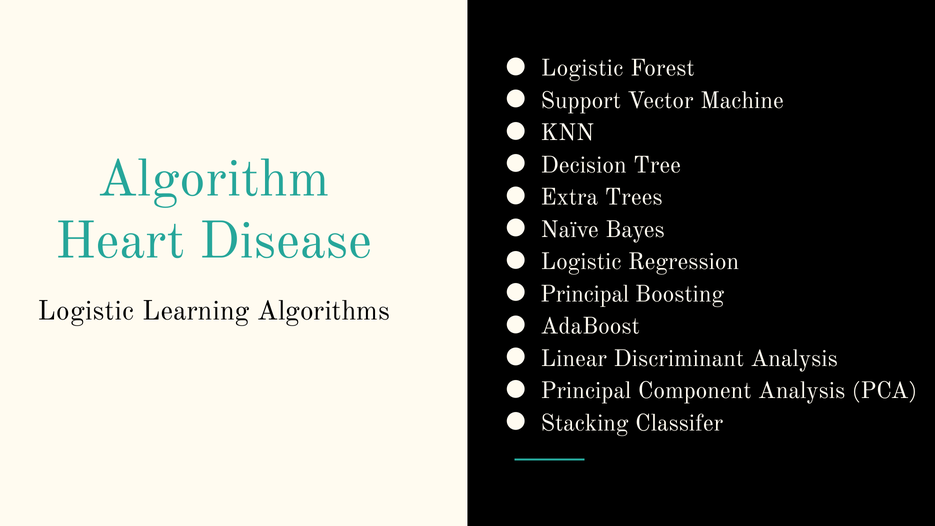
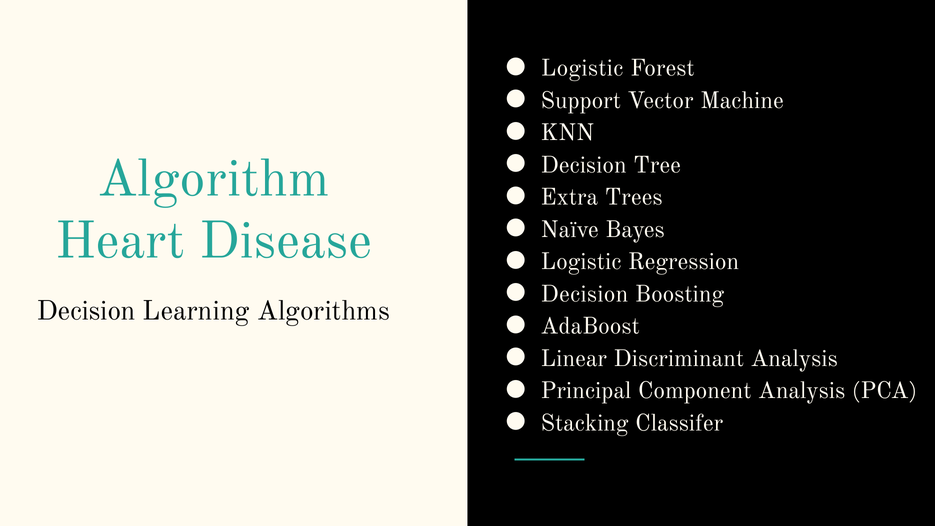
Principal at (585, 294): Principal -> Decision
Logistic at (86, 311): Logistic -> Decision
